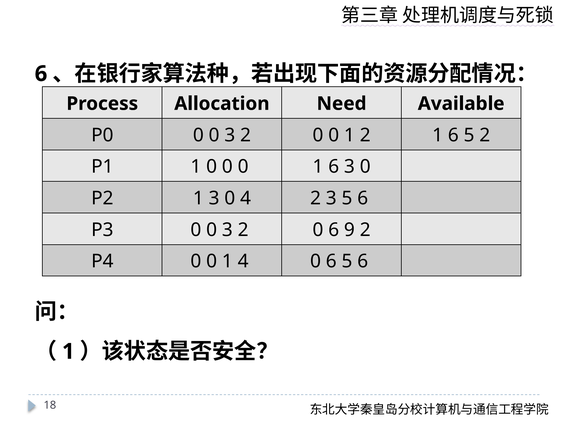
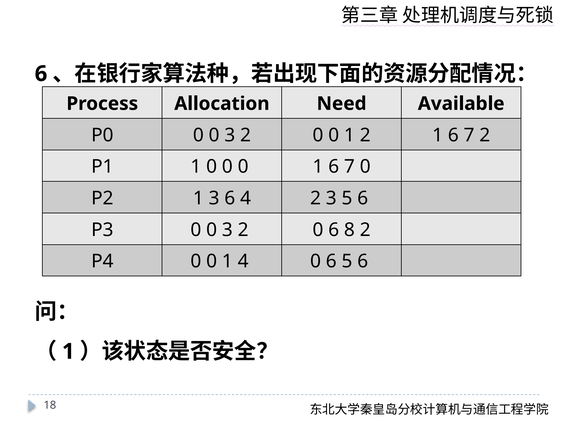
2 1 6 5: 5 -> 7
0 1 6 3: 3 -> 7
1 3 0: 0 -> 6
9: 9 -> 8
